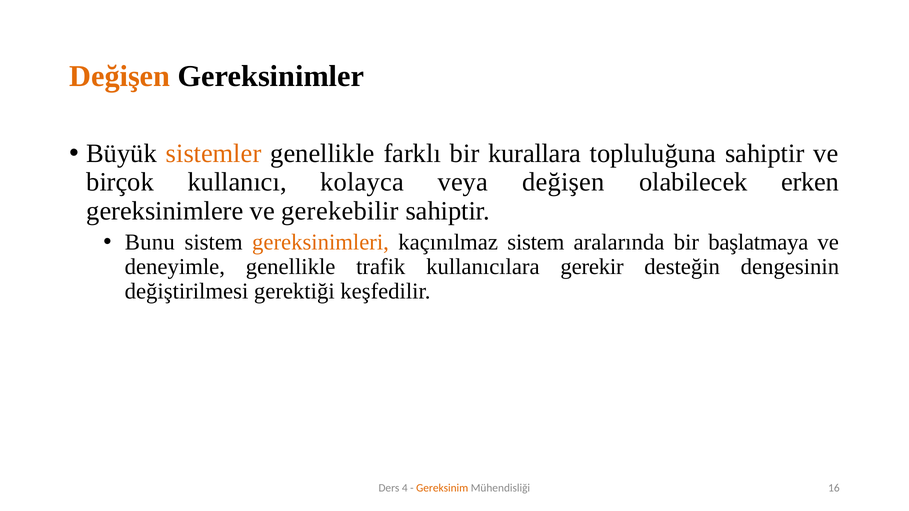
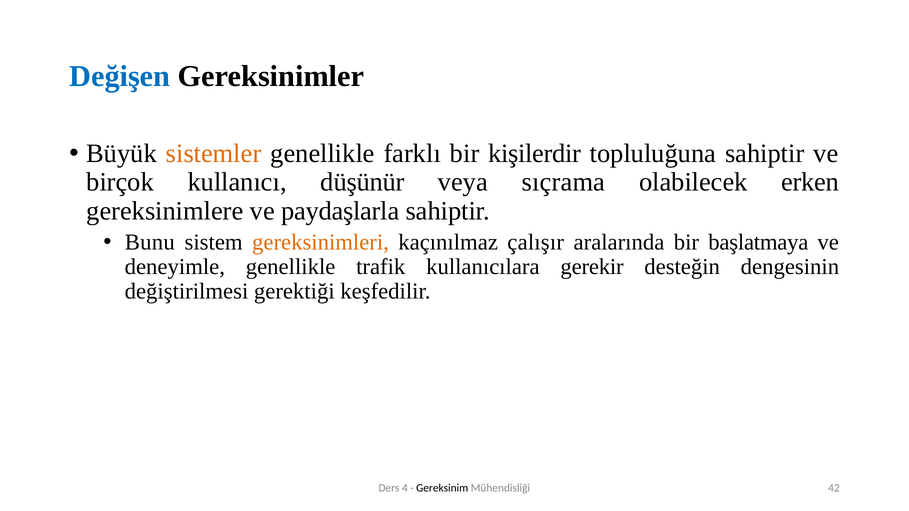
Değişen at (120, 76) colour: orange -> blue
kurallara: kurallara -> kişilerdir
kolayca: kolayca -> düşünür
veya değişen: değişen -> sıçrama
gerekebilir: gerekebilir -> paydaşlarla
kaçınılmaz sistem: sistem -> çalışır
Gereksinim colour: orange -> black
16: 16 -> 42
